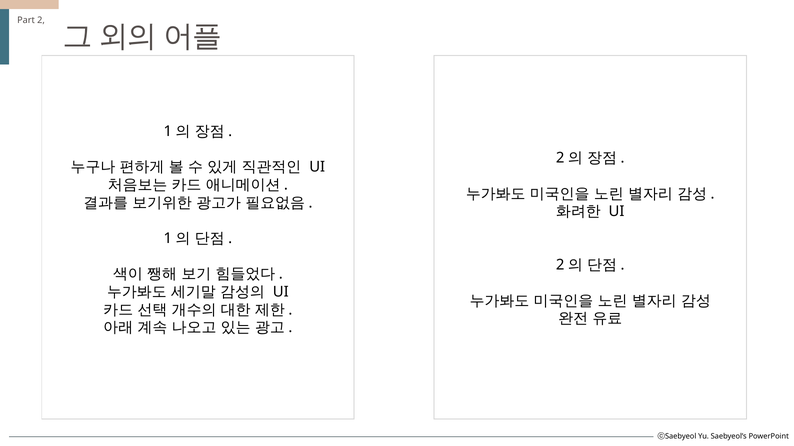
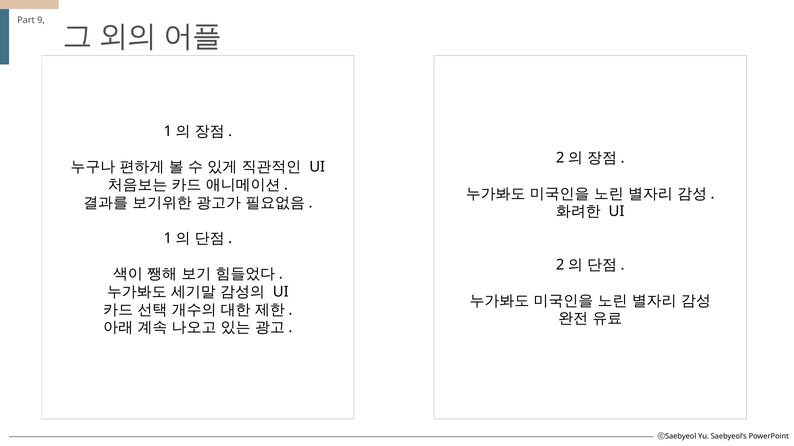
2: 2 -> 9
